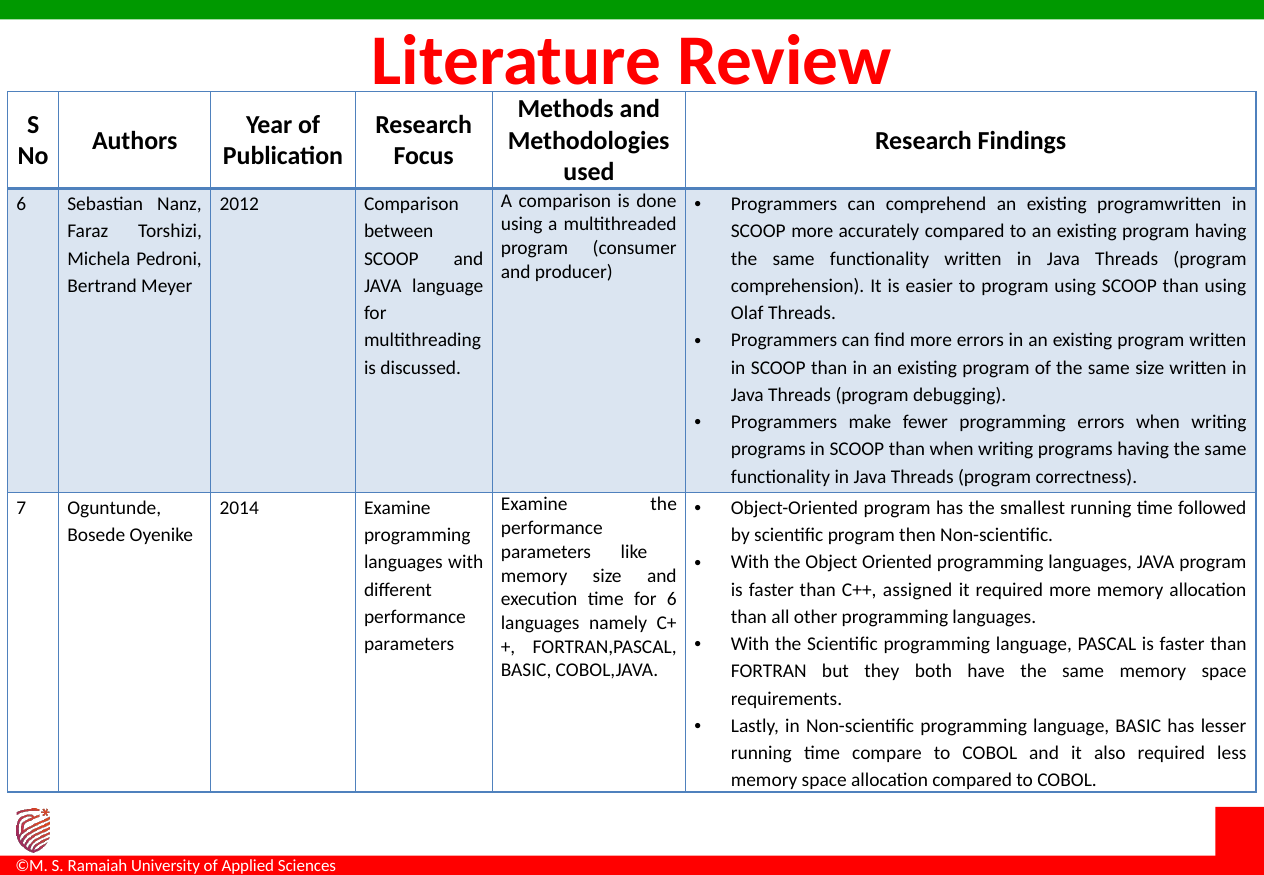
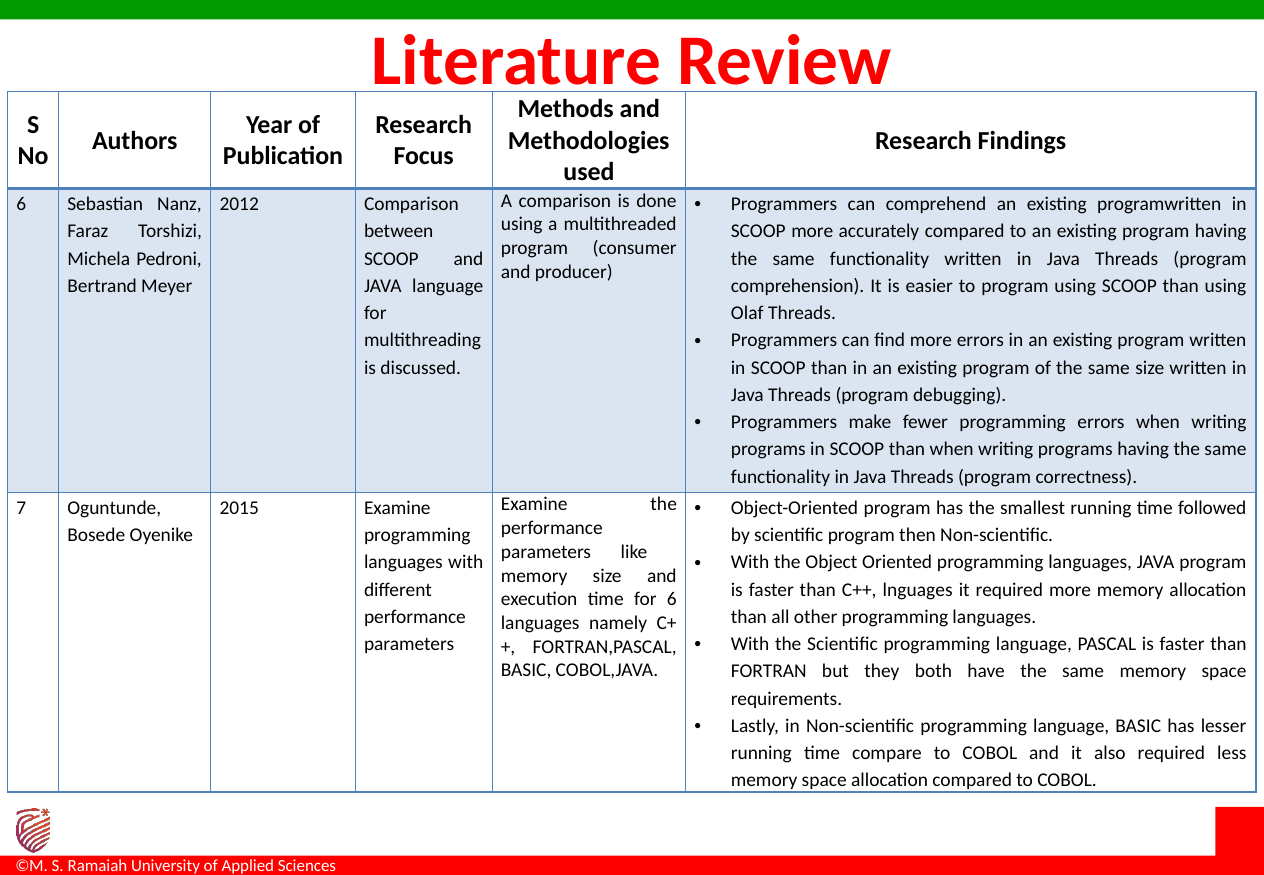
2014: 2014 -> 2015
assigned: assigned -> lnguages
